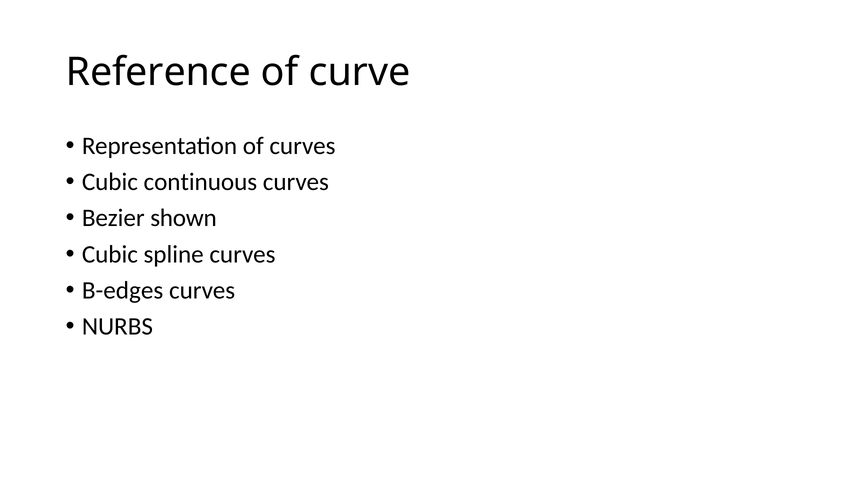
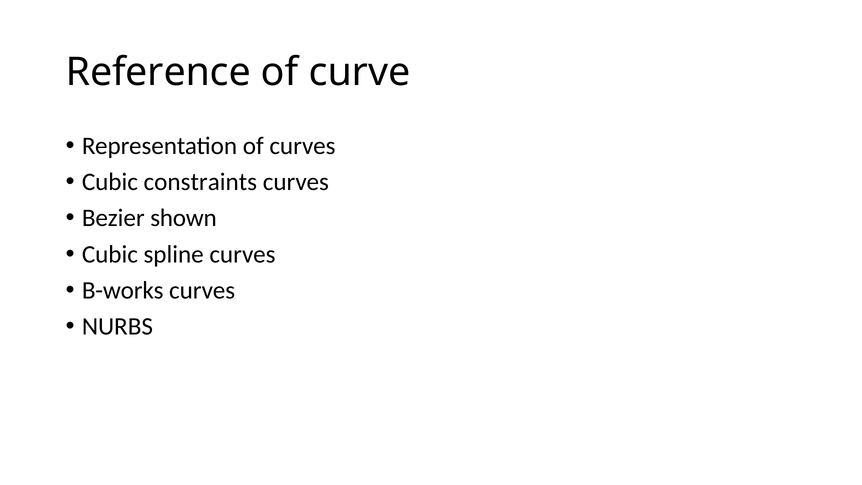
continuous: continuous -> constraints
B-edges: B-edges -> B-works
